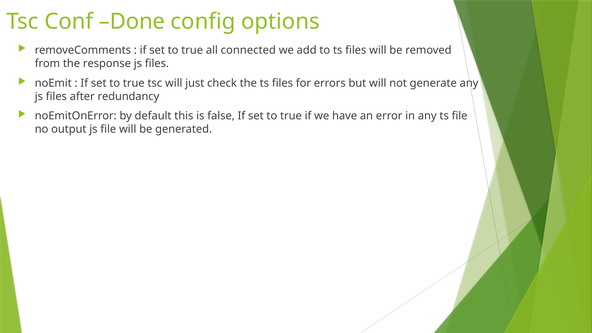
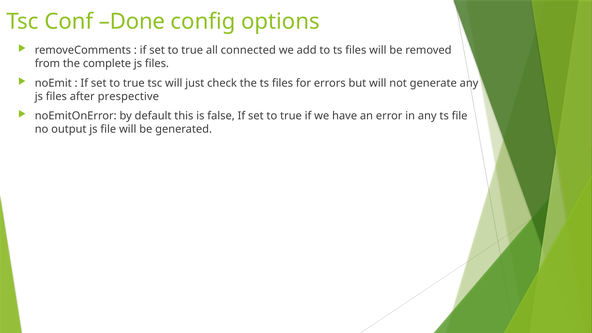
response: response -> complete
redundancy: redundancy -> prespective
